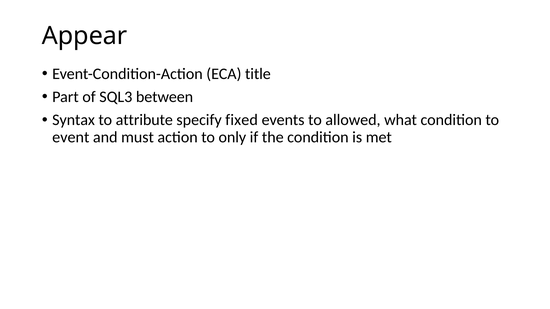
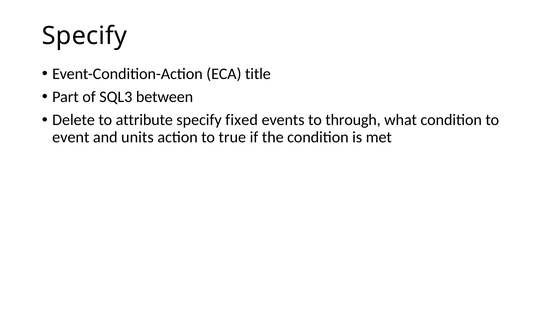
Appear at (85, 36): Appear -> Specify
Syntax: Syntax -> Delete
allowed: allowed -> through
must: must -> units
only: only -> true
